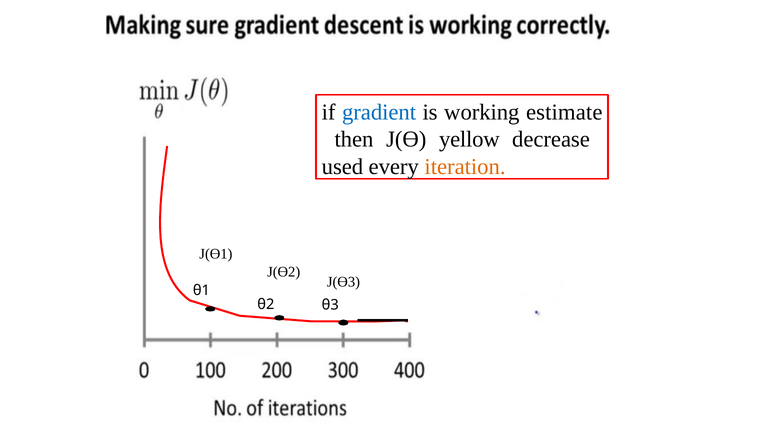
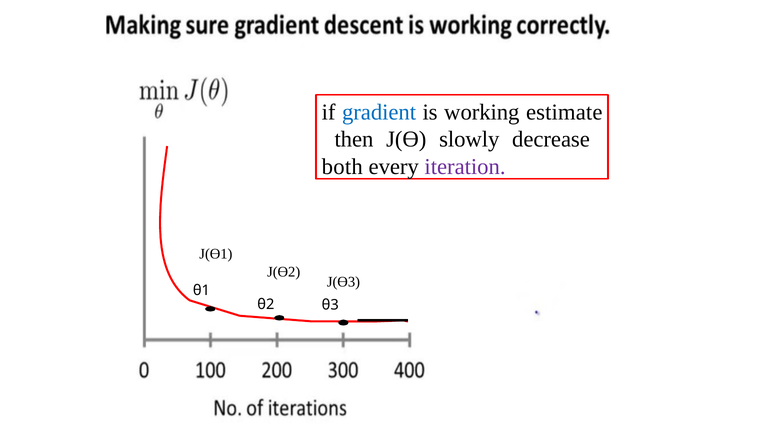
yellow: yellow -> slowly
used: used -> both
iteration colour: orange -> purple
